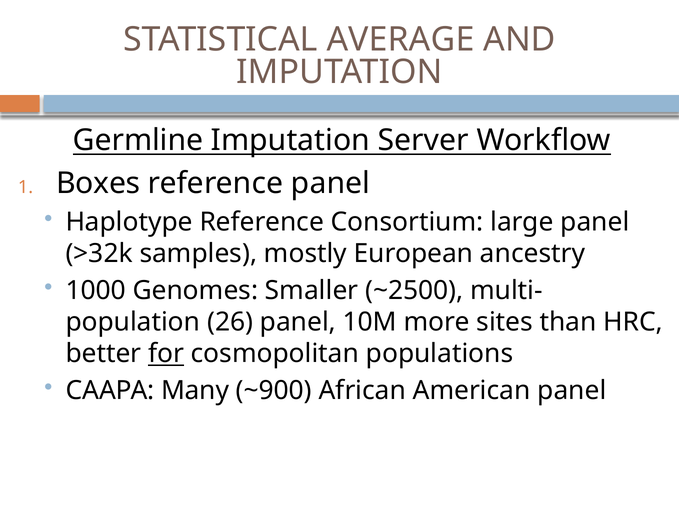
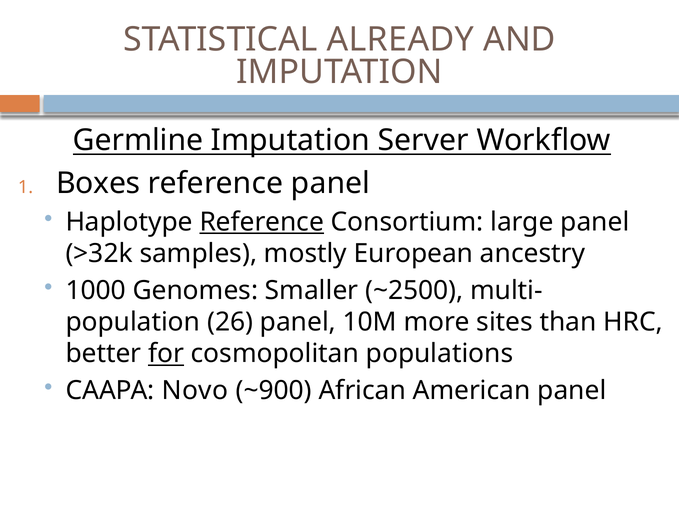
AVERAGE: AVERAGE -> ALREADY
Reference at (262, 222) underline: none -> present
Many: Many -> Novo
